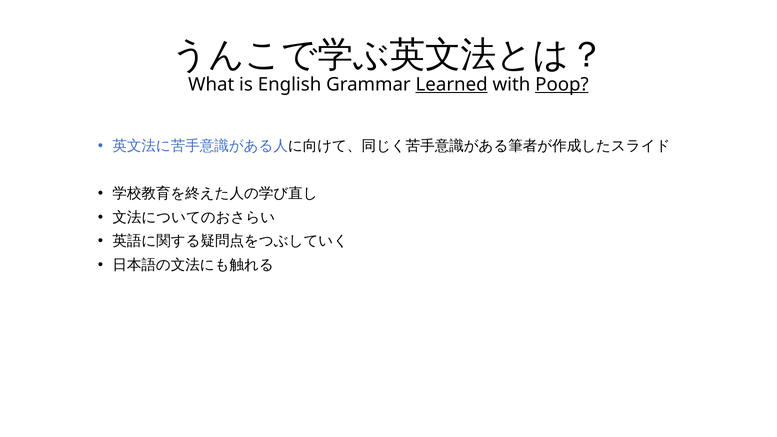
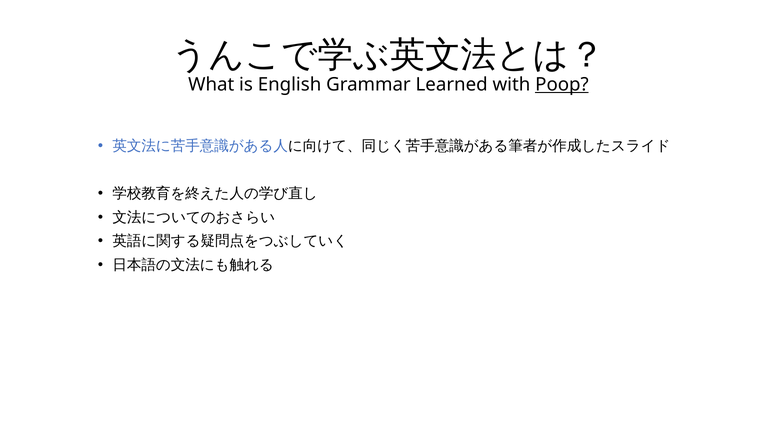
Learned underline: present -> none
